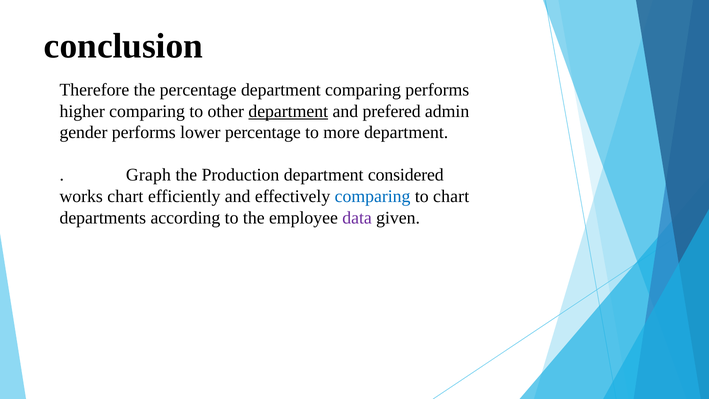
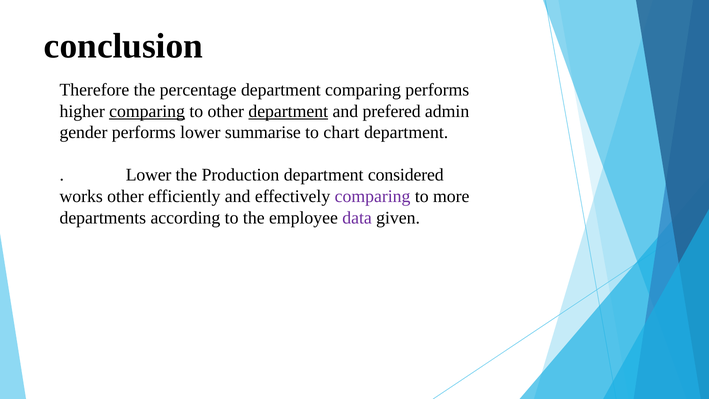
comparing at (147, 111) underline: none -> present
lower percentage: percentage -> summarise
more: more -> chart
Graph at (148, 175): Graph -> Lower
works chart: chart -> other
comparing at (373, 196) colour: blue -> purple
to chart: chart -> more
